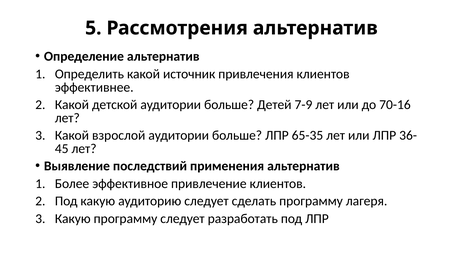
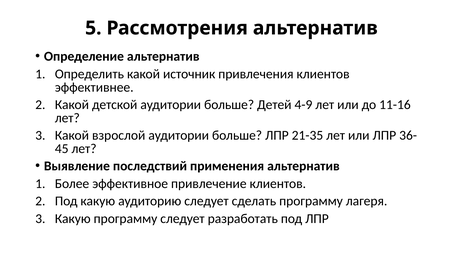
7-9: 7-9 -> 4-9
70-16: 70-16 -> 11-16
65-35: 65-35 -> 21-35
